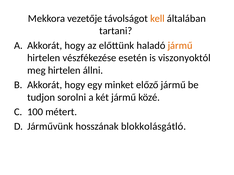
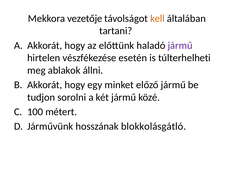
jármű at (180, 46) colour: orange -> purple
viszonyoktól: viszonyoktól -> túlterhelheti
meg hirtelen: hirtelen -> ablakok
